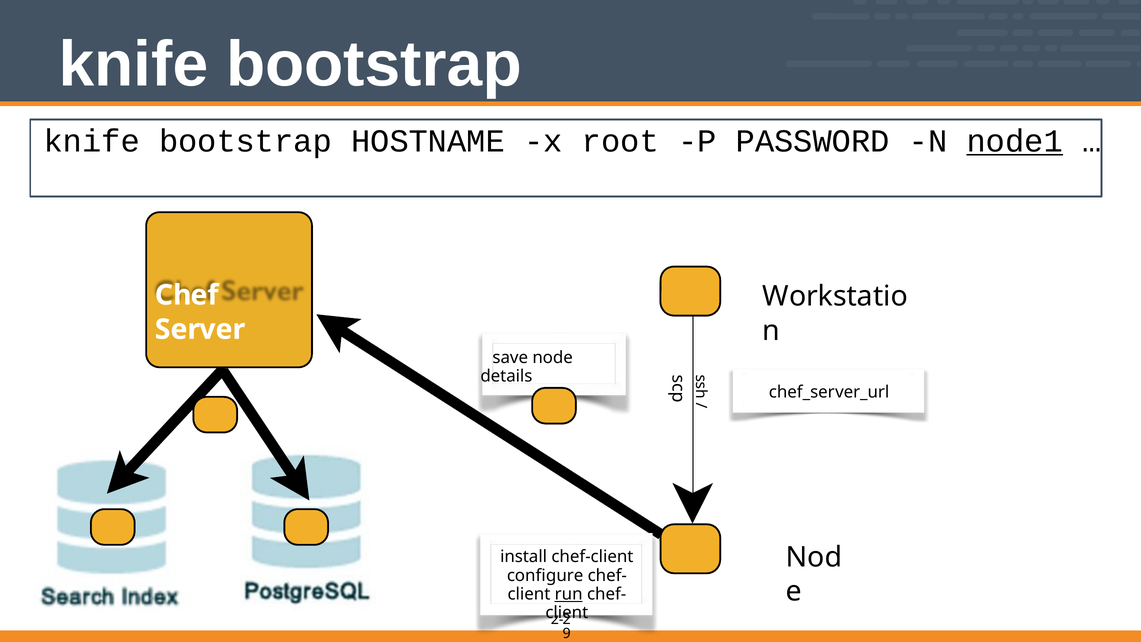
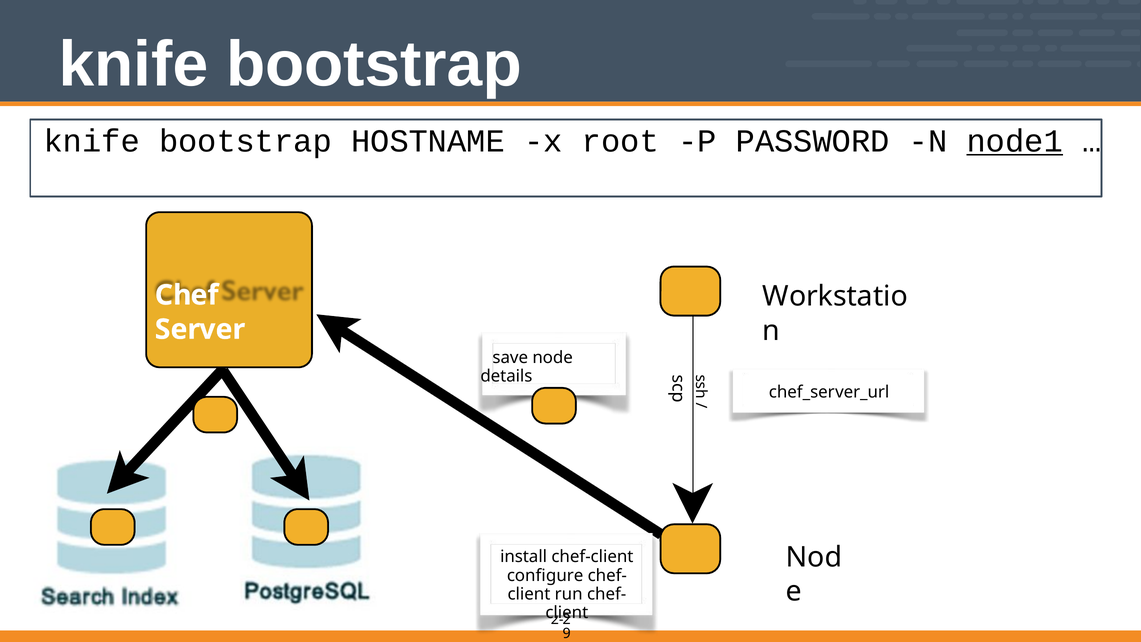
run underline: present -> none
